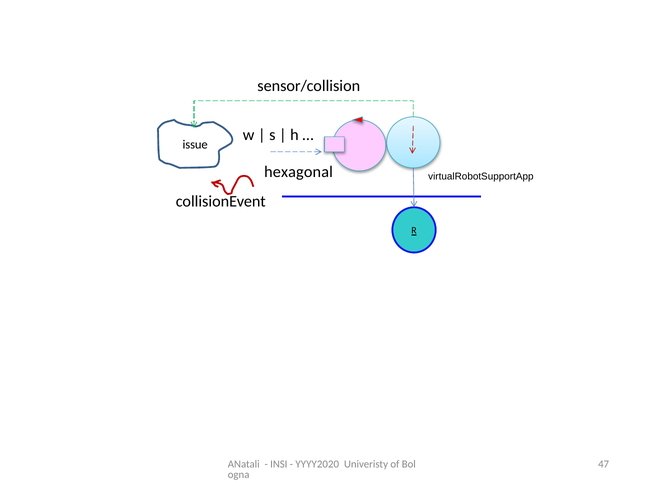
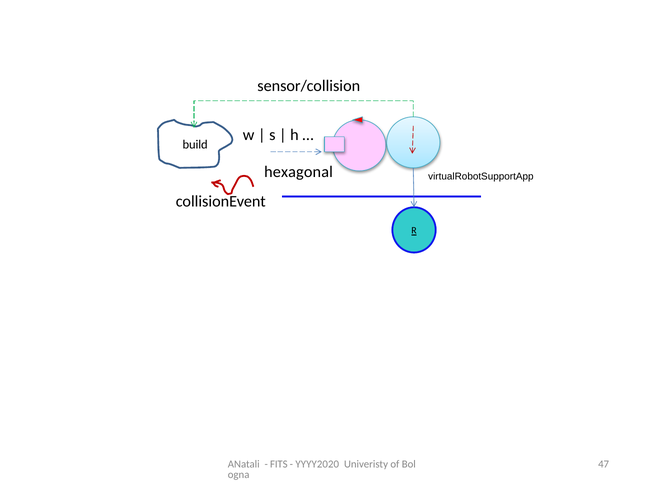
issue: issue -> build
INSI: INSI -> FITS
